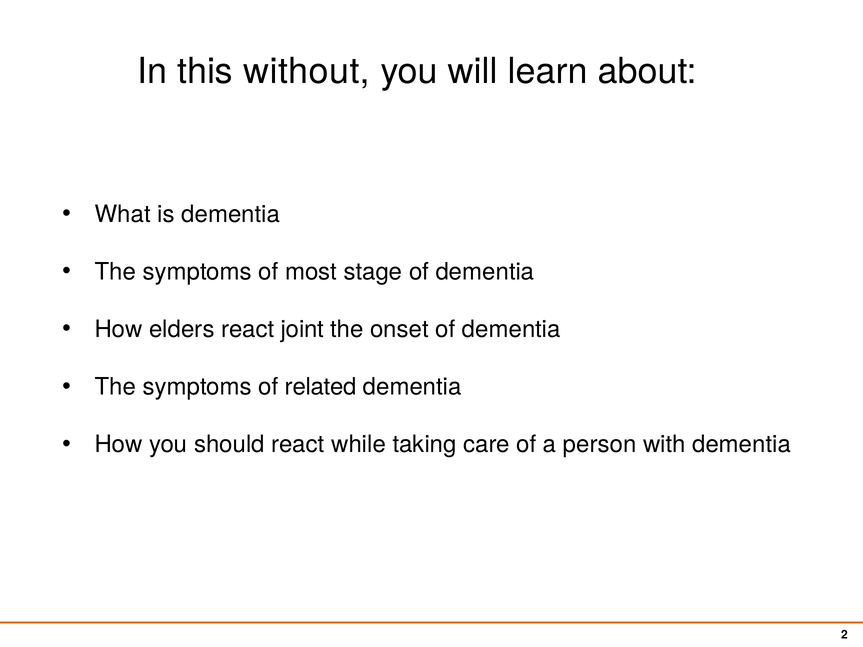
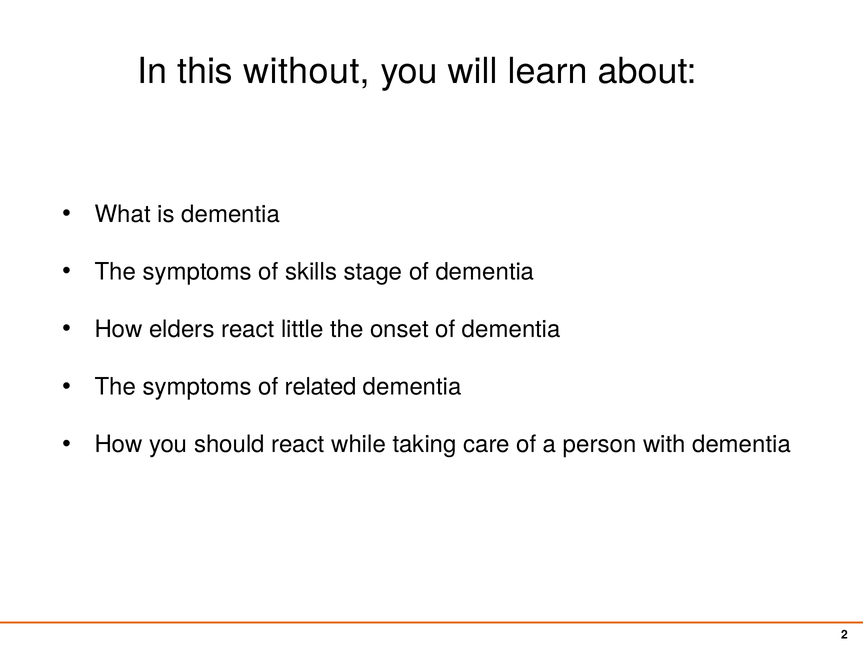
most: most -> skills
joint: joint -> little
